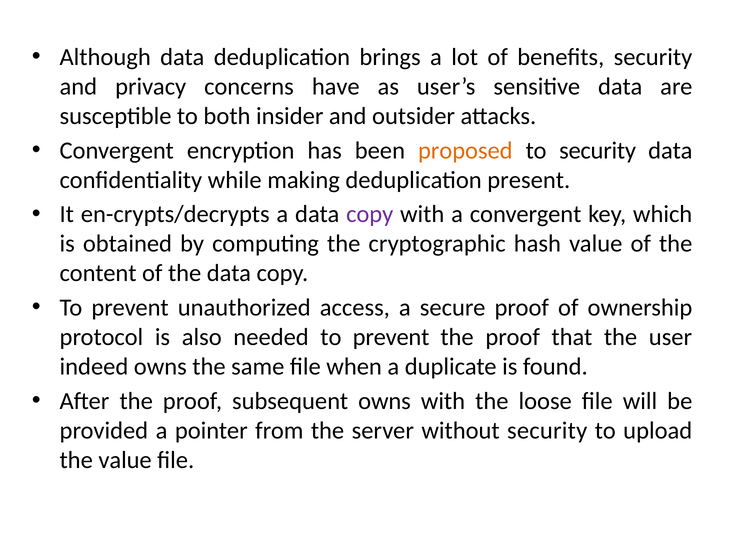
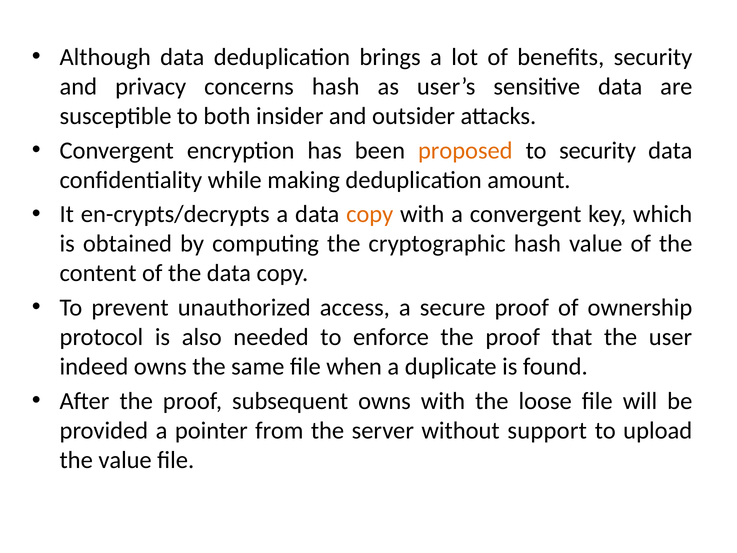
concerns have: have -> hash
present: present -> amount
copy at (370, 214) colour: purple -> orange
needed to prevent: prevent -> enforce
without security: security -> support
